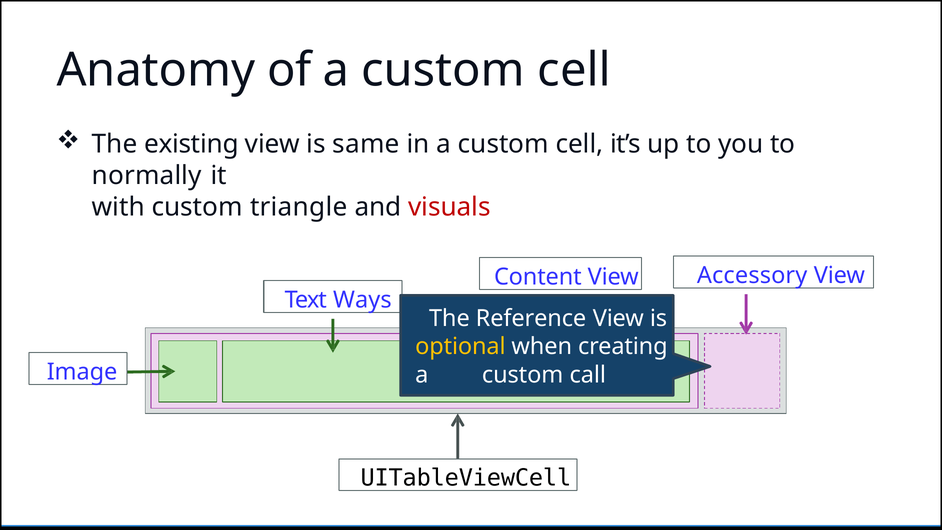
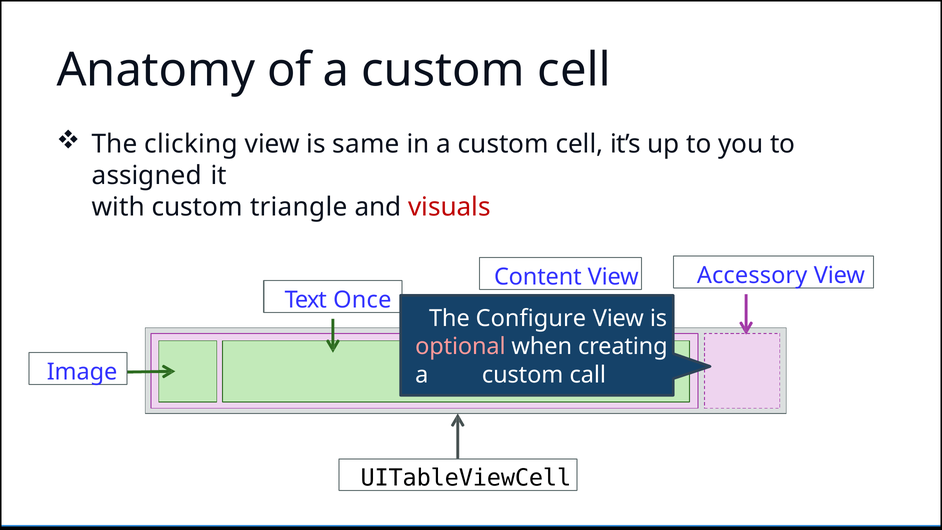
existing: existing -> clicking
normally: normally -> assigned
Ways: Ways -> Once
Reference: Reference -> Configure
optional colour: yellow -> pink
